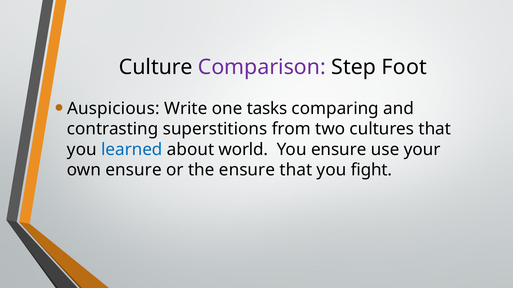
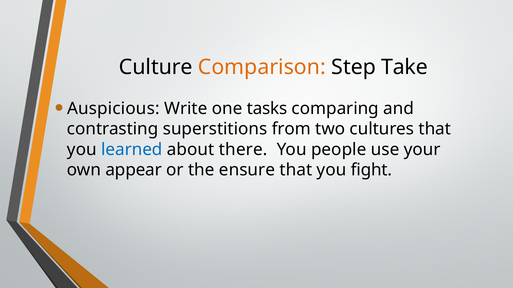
Comparison colour: purple -> orange
Foot: Foot -> Take
world: world -> there
You ensure: ensure -> people
own ensure: ensure -> appear
